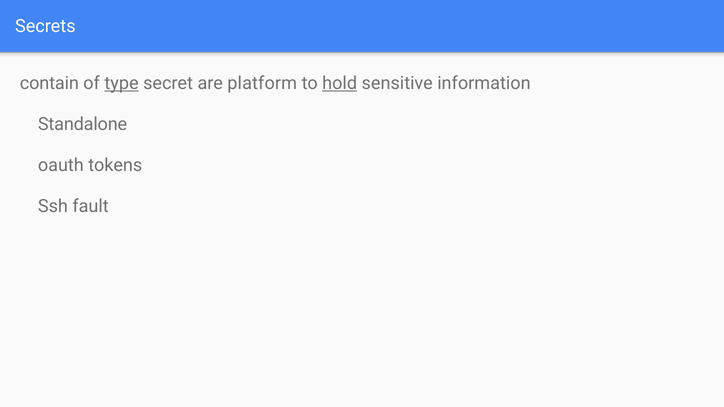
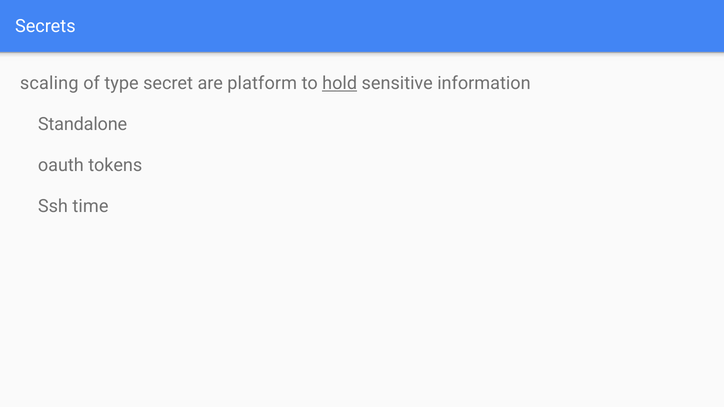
contain: contain -> scaling
type underline: present -> none
fault: fault -> time
